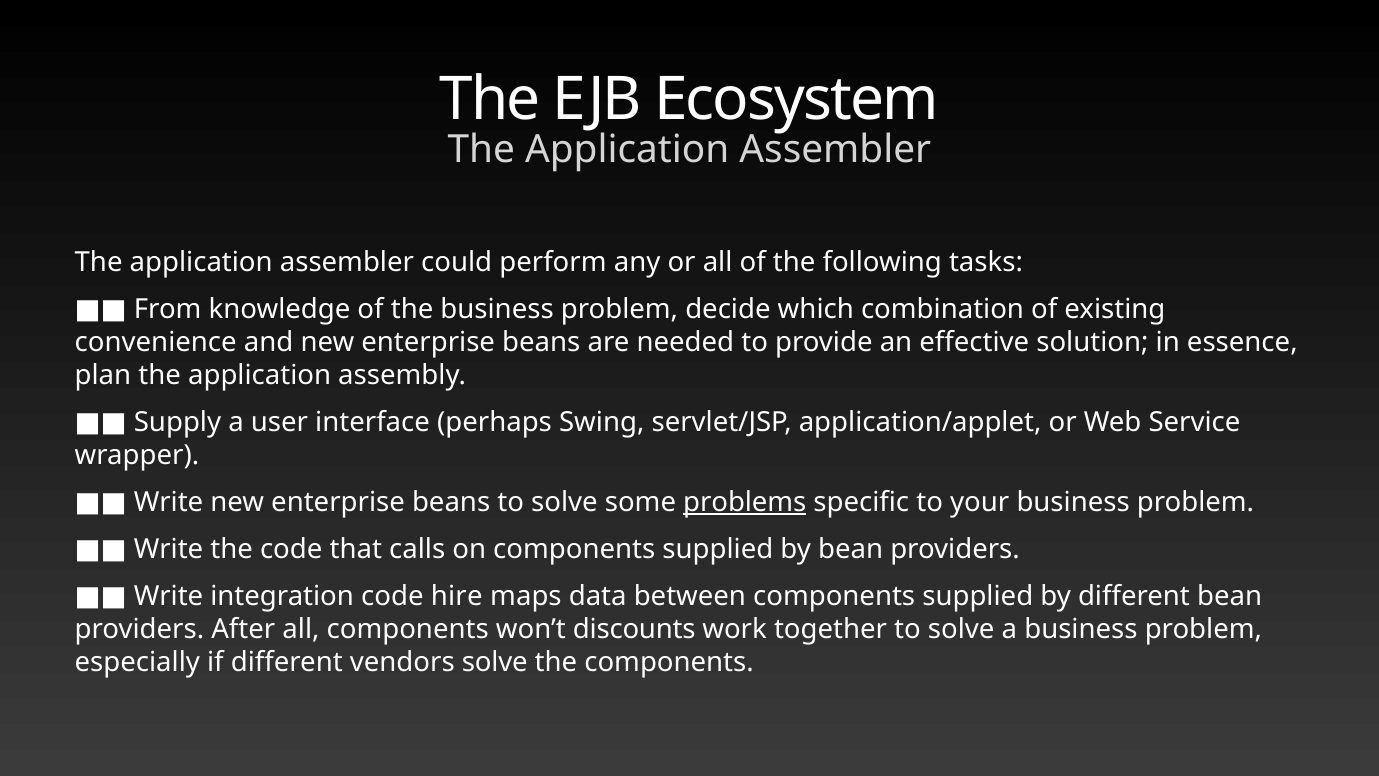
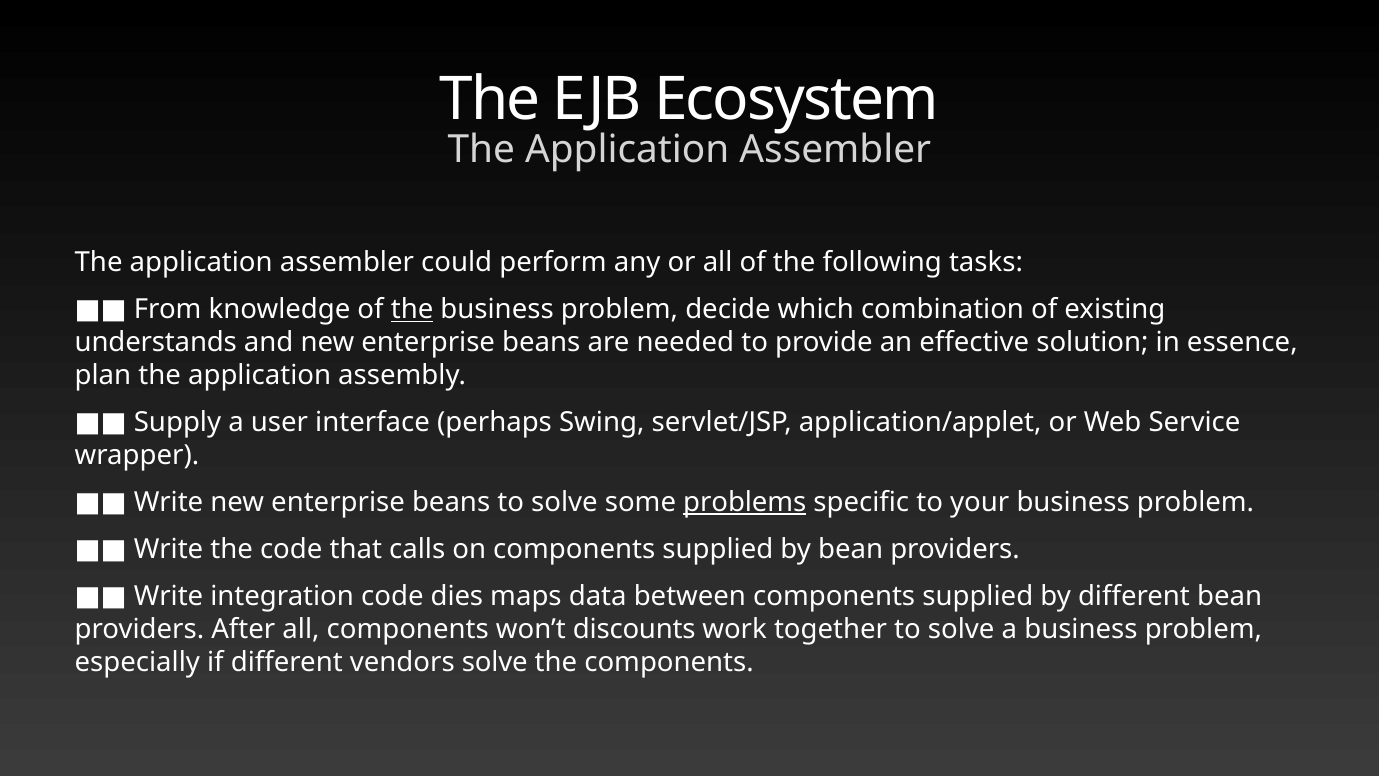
the at (412, 309) underline: none -> present
convenience: convenience -> understands
hire: hire -> dies
